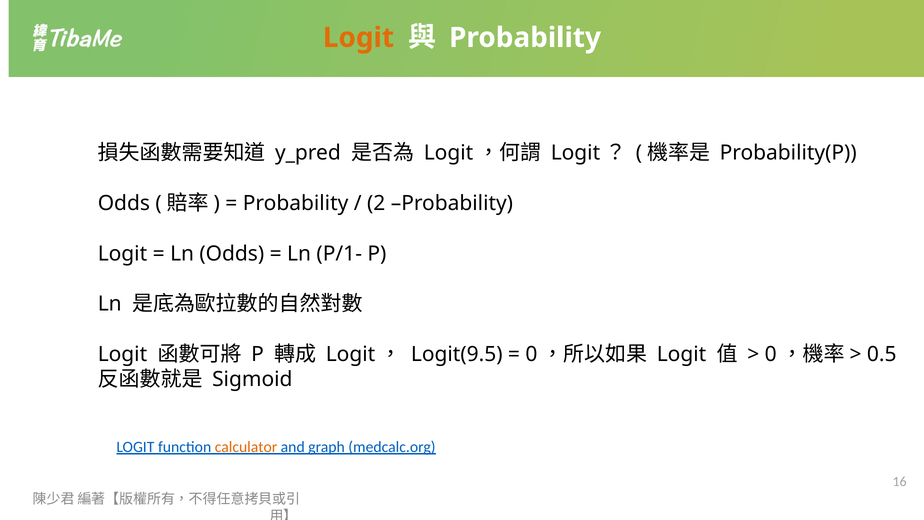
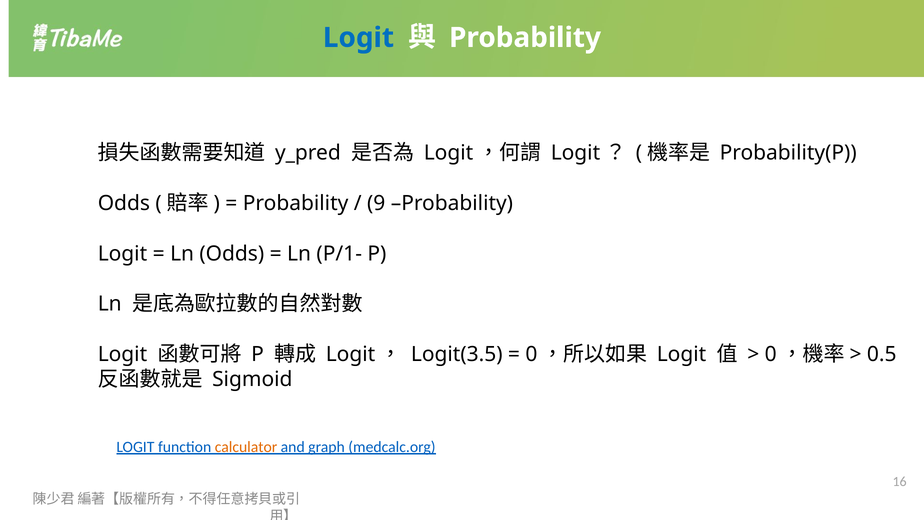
Logit at (358, 38) colour: orange -> blue
2: 2 -> 9
Logit(9.5: Logit(9.5 -> Logit(3.5
